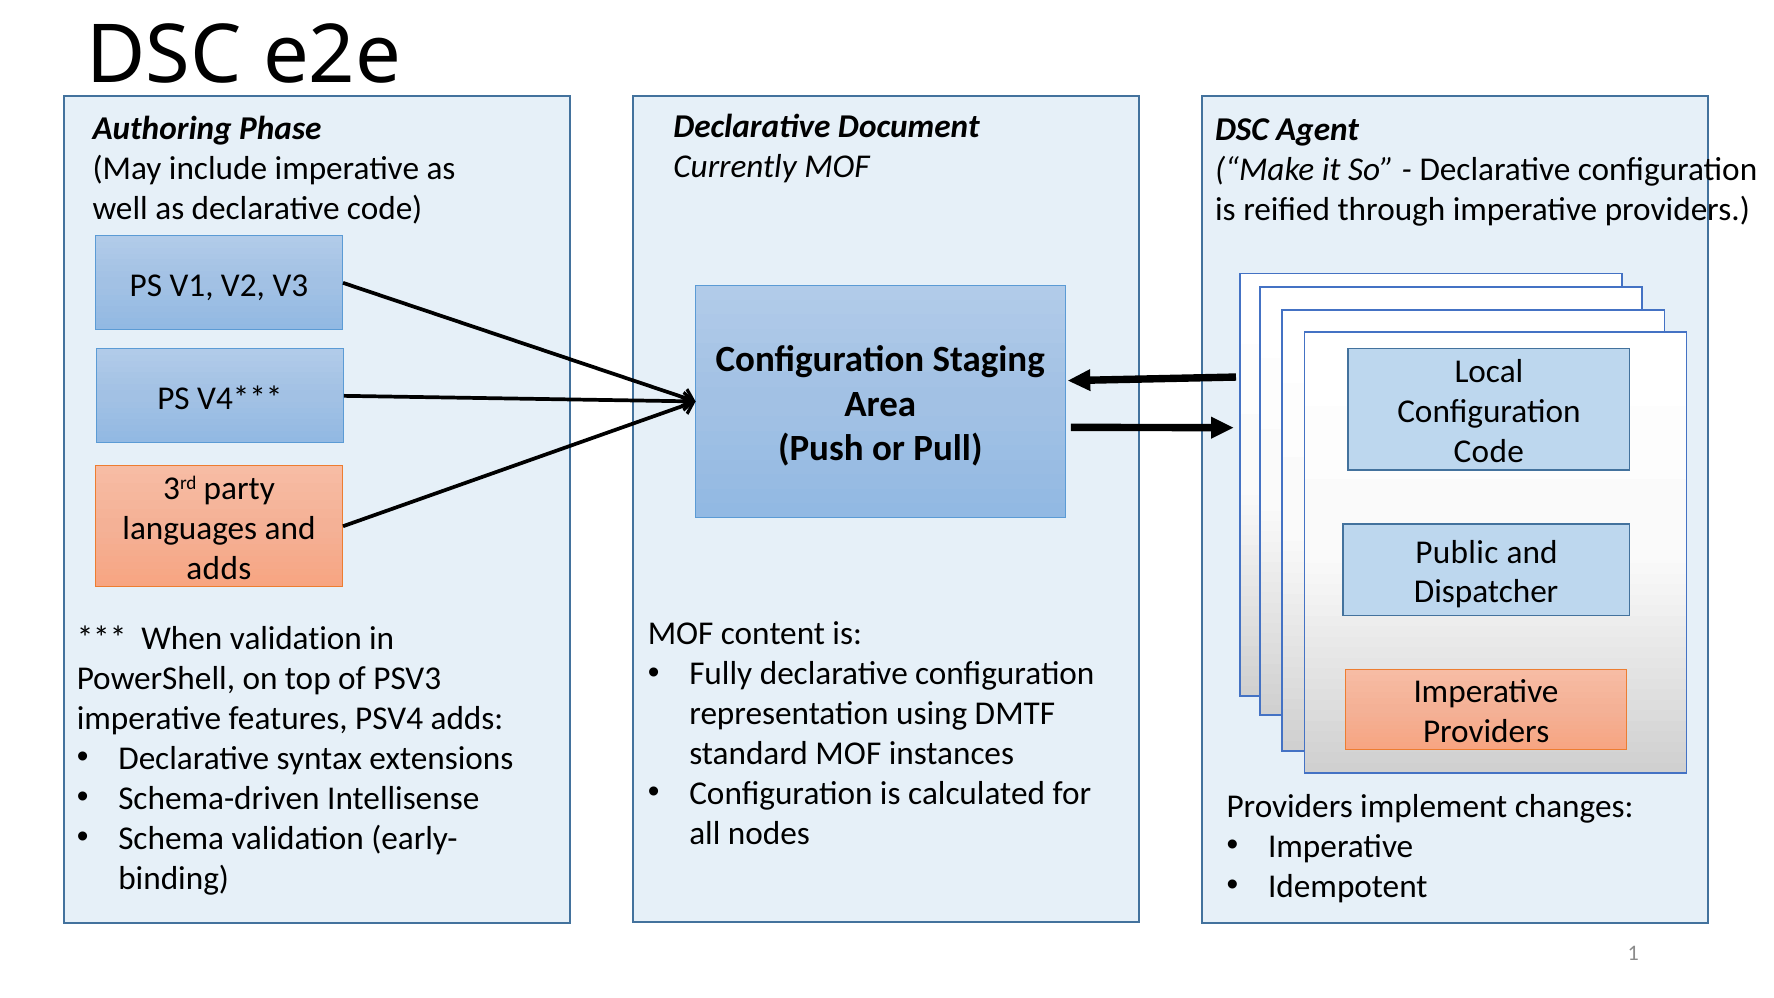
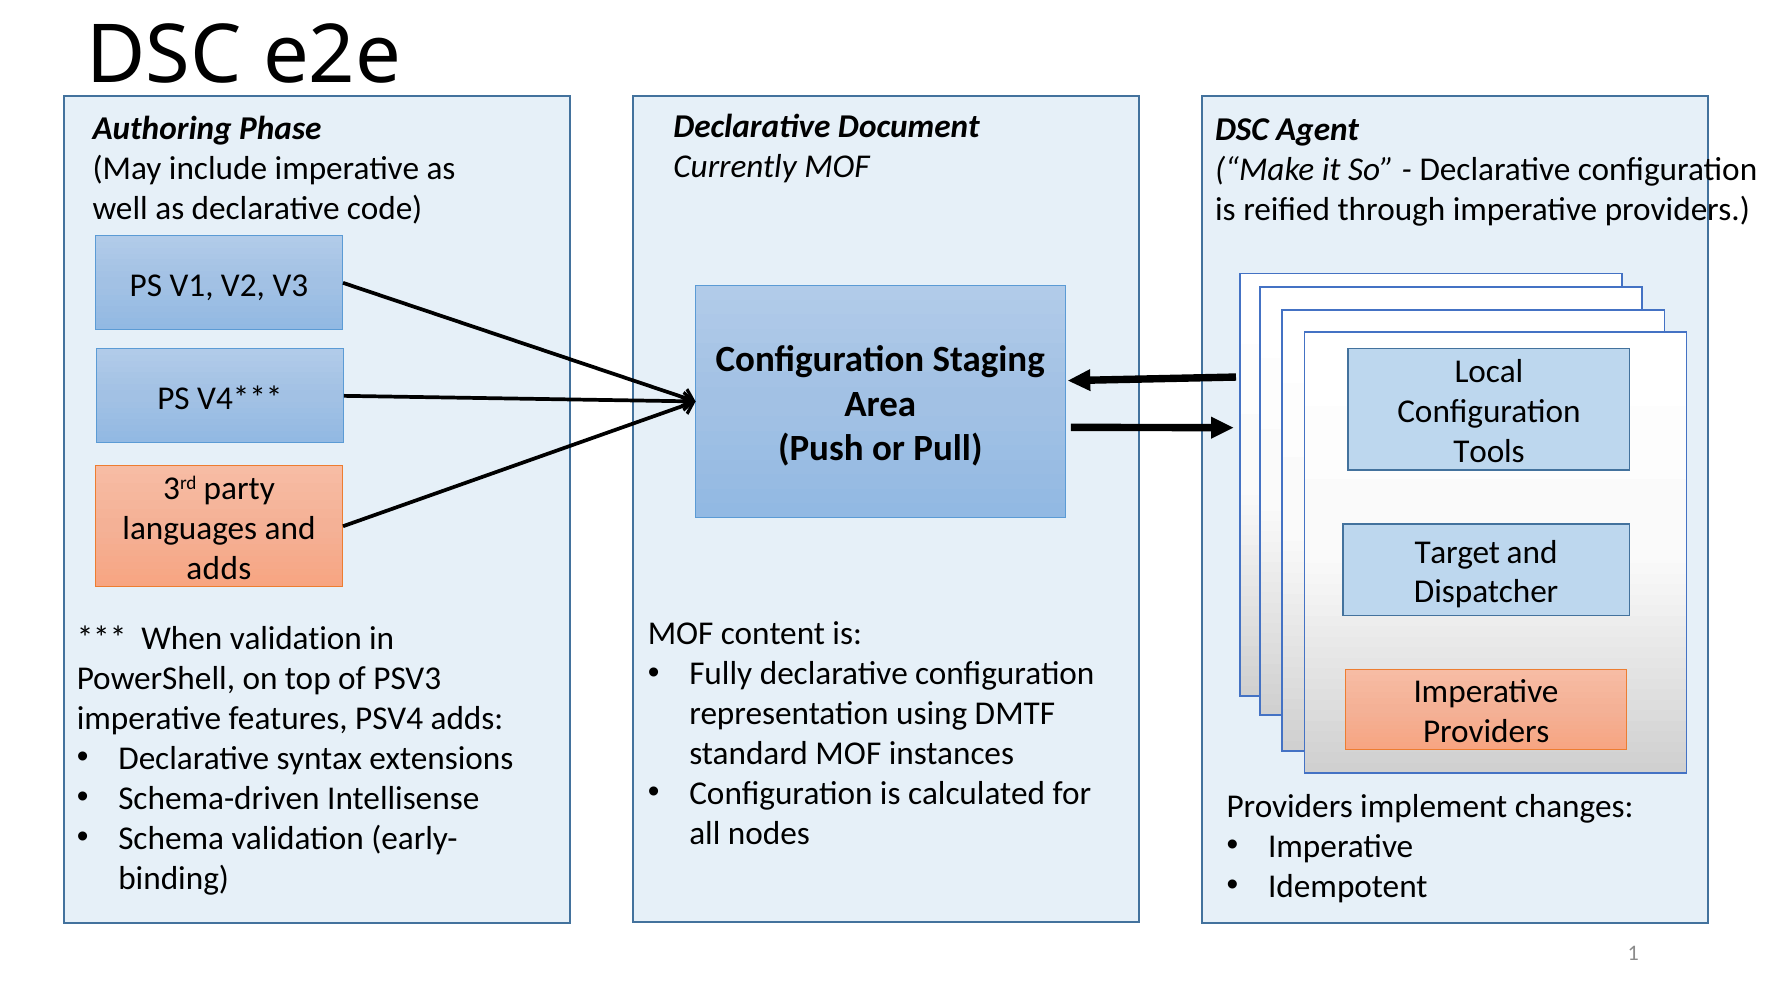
Code at (1489, 452): Code -> Tools
Public: Public -> Target
